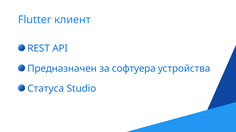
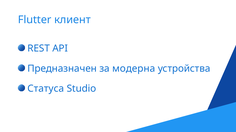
софтуера: софтуера -> модерна
